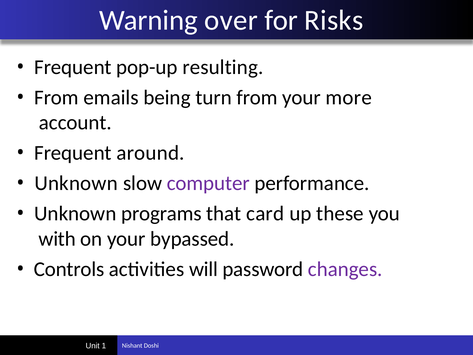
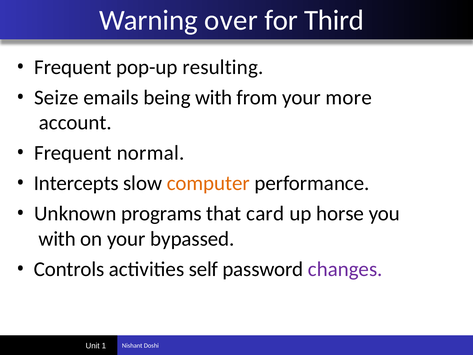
Risks: Risks -> Third
From at (56, 97): From -> Seize
being turn: turn -> with
around: around -> normal
Unknown at (76, 183): Unknown -> Intercepts
computer colour: purple -> orange
these: these -> horse
will: will -> self
